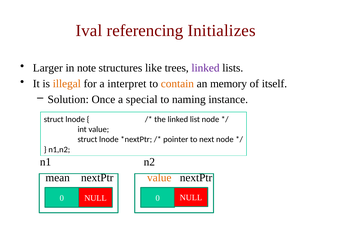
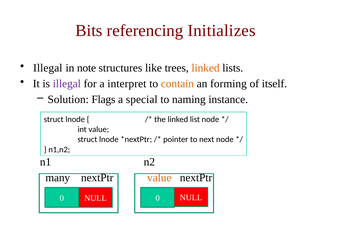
Ival: Ival -> Bits
Larger at (48, 68): Larger -> Illegal
linked at (205, 68) colour: purple -> orange
illegal at (67, 84) colour: orange -> purple
memory: memory -> forming
Once: Once -> Flags
mean: mean -> many
